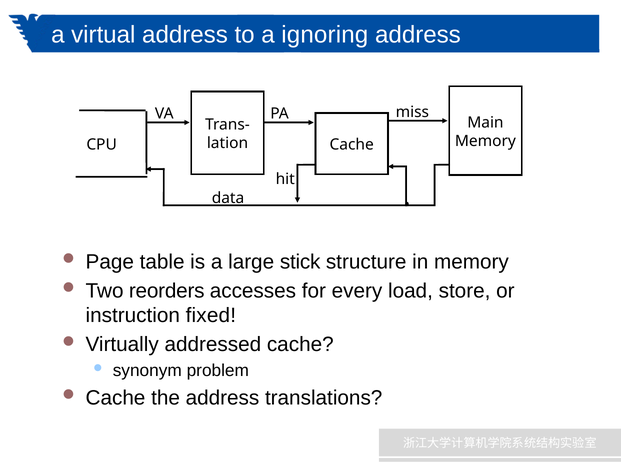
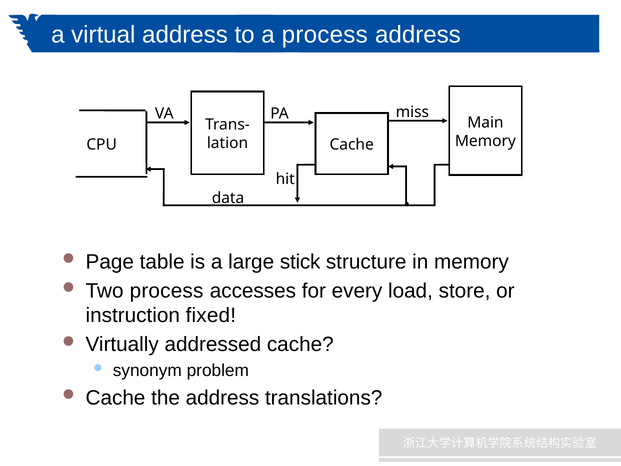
a ignoring: ignoring -> process
Two reorders: reorders -> process
